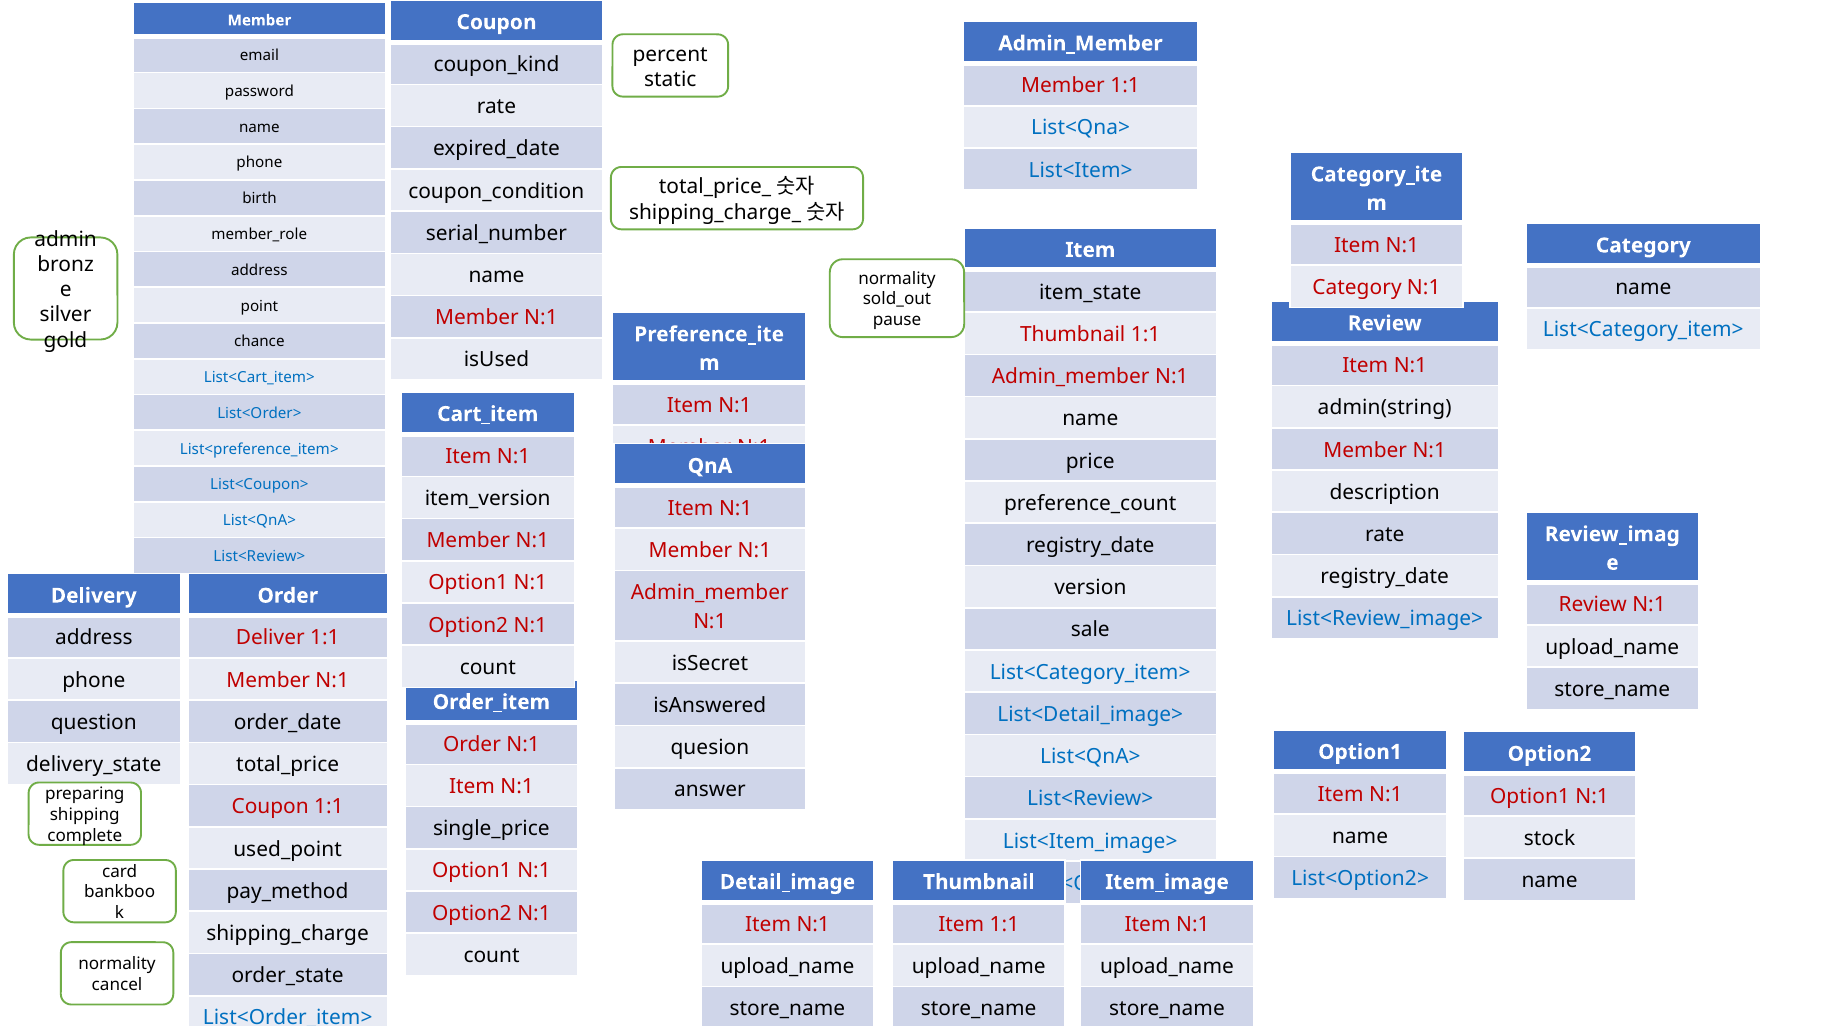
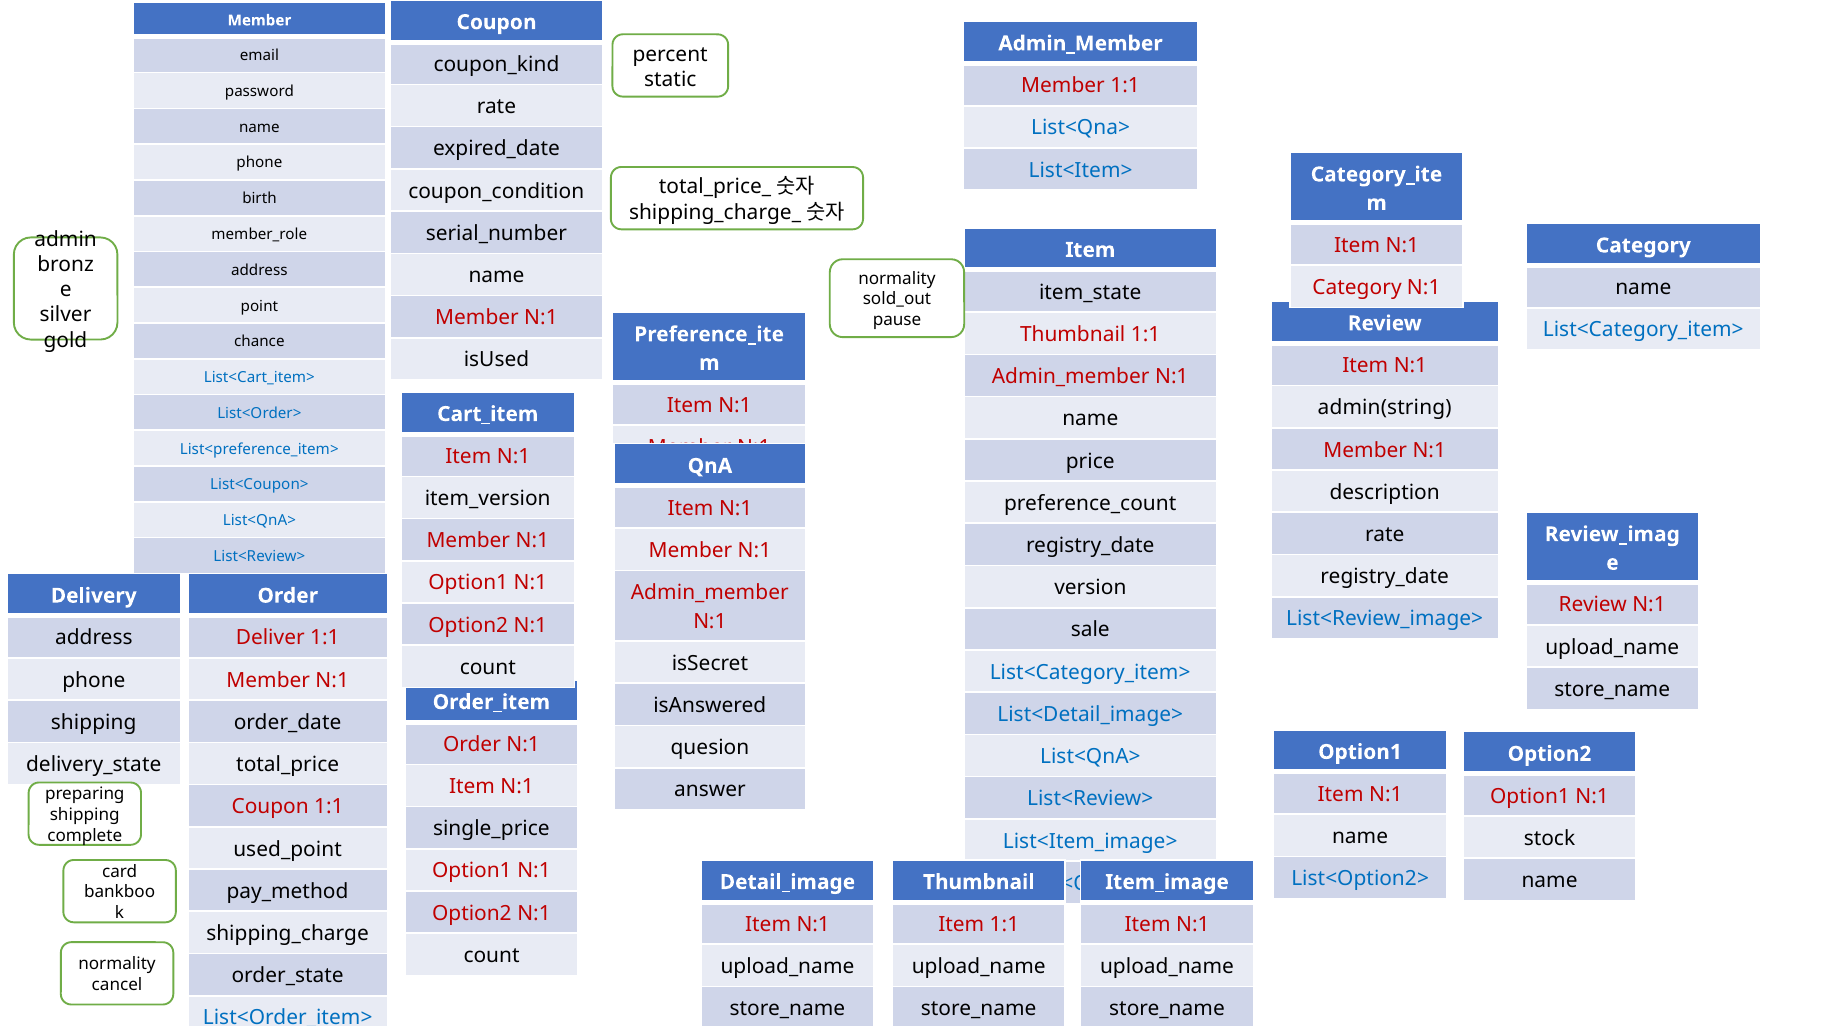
question at (94, 722): question -> shipping
